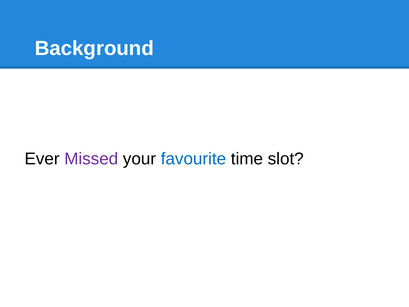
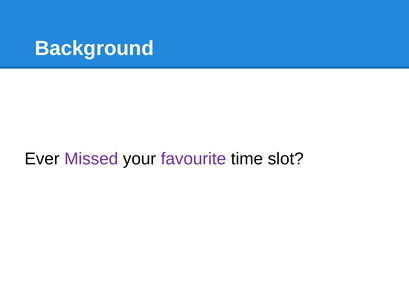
favourite colour: blue -> purple
